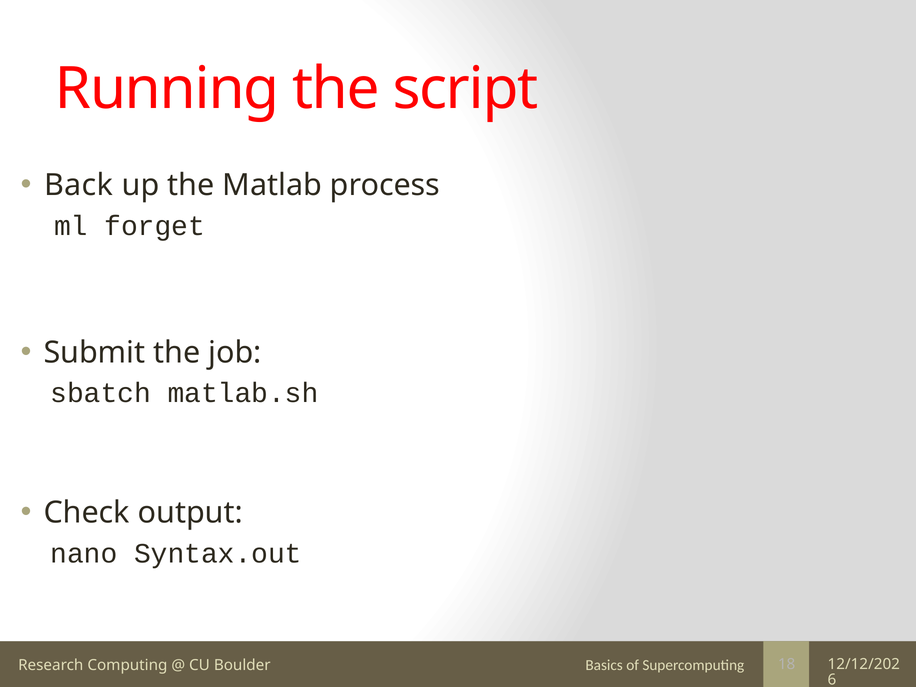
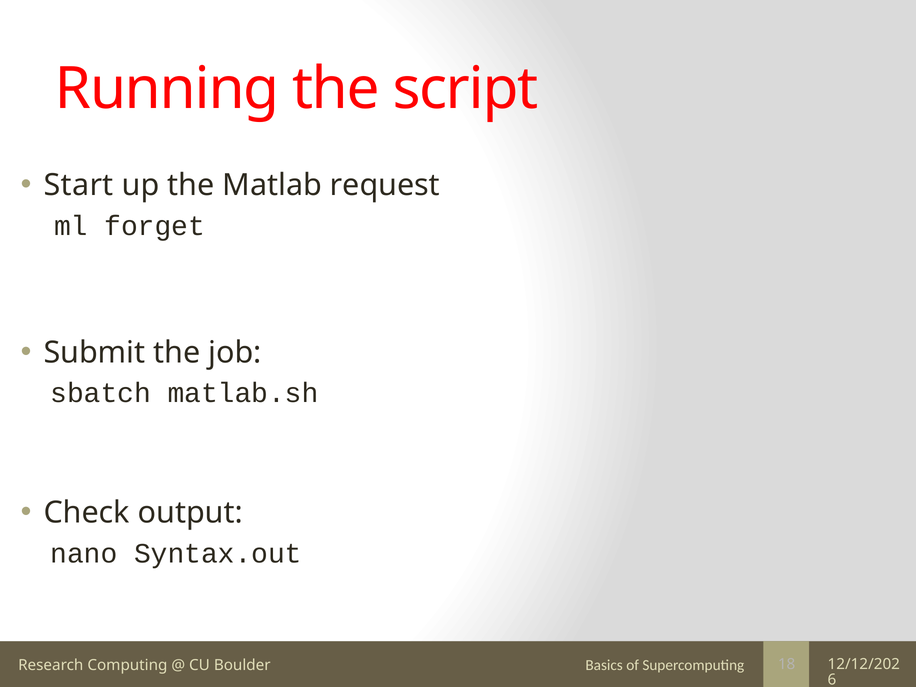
Back: Back -> Start
process: process -> request
